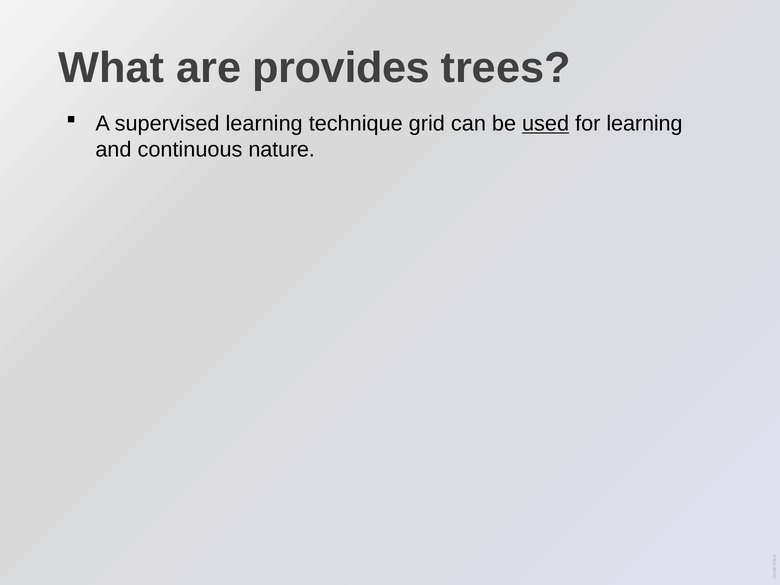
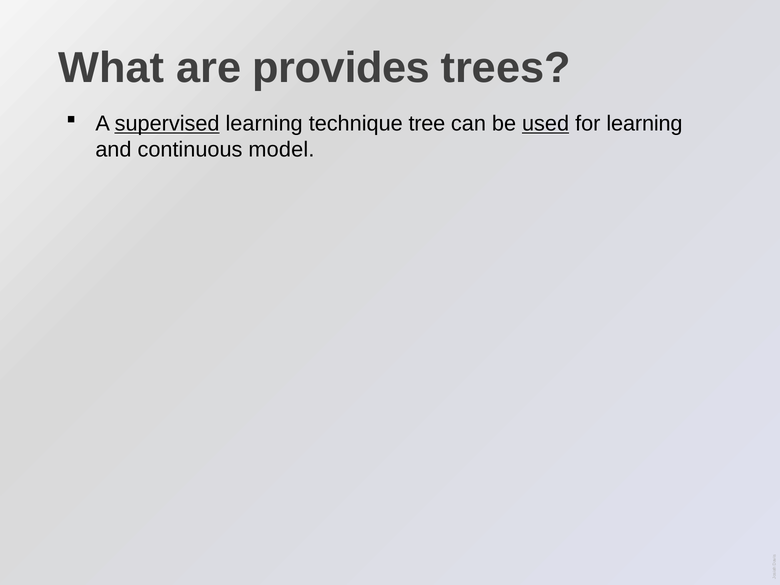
supervised underline: none -> present
grid: grid -> tree
nature: nature -> model
